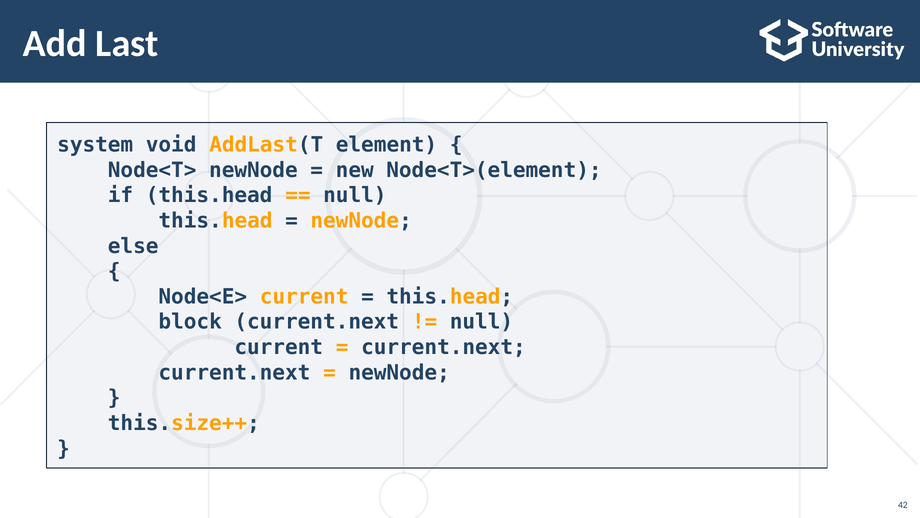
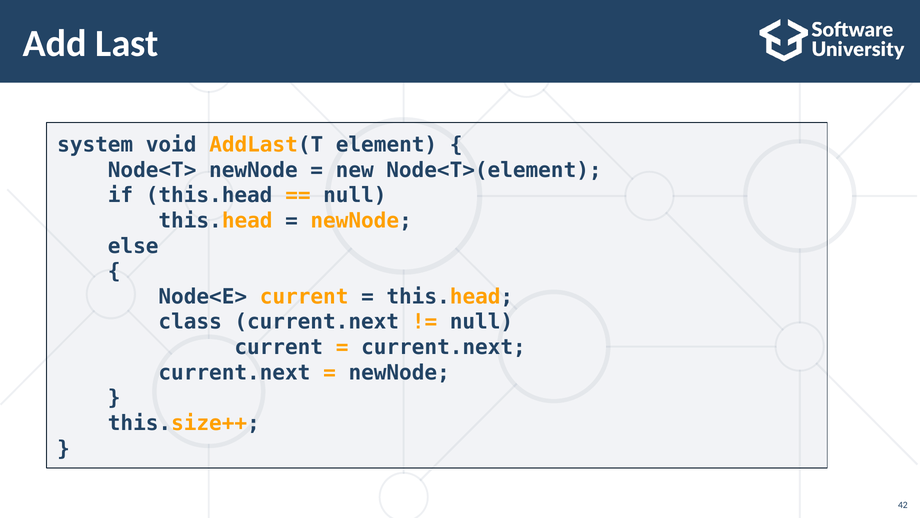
block: block -> class
